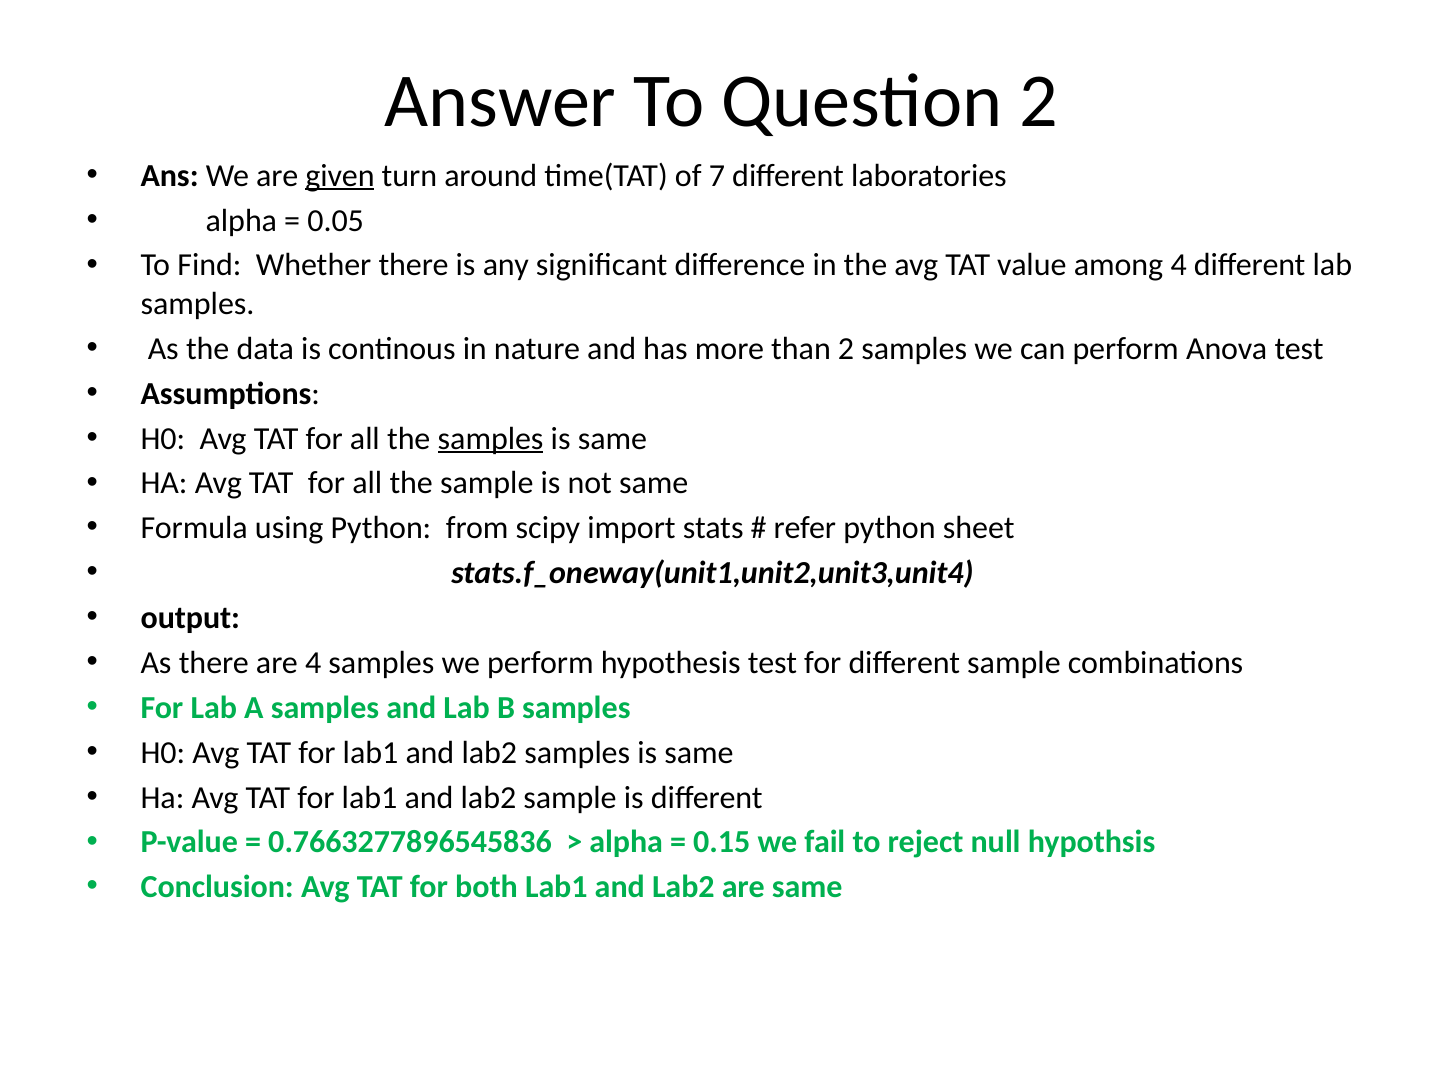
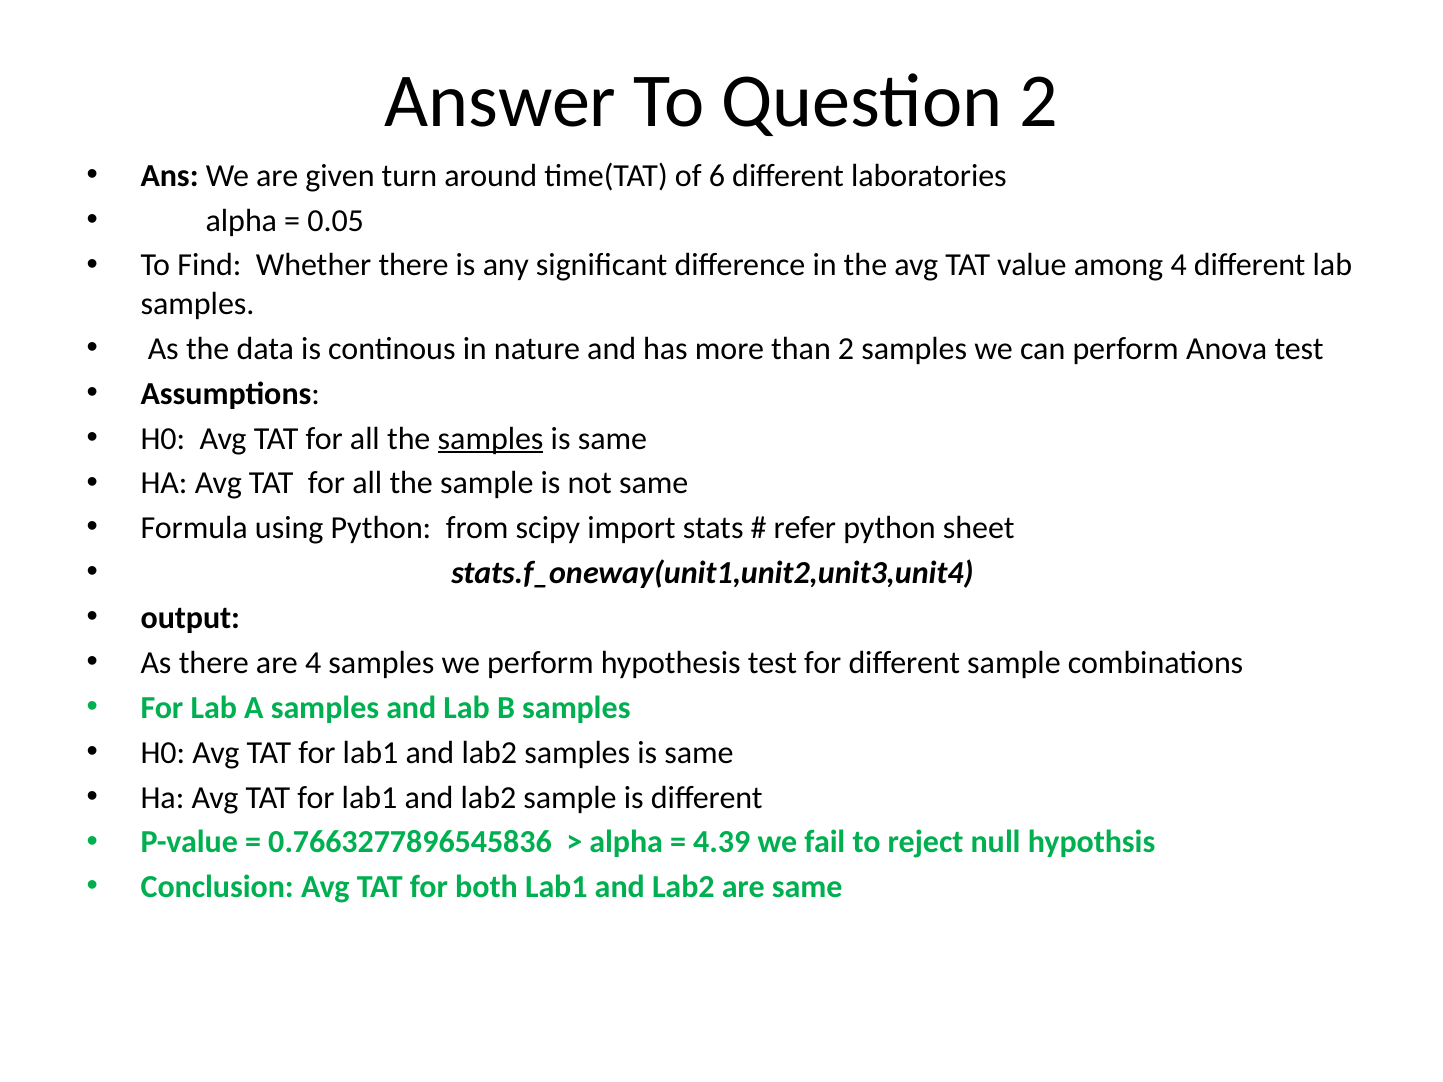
given underline: present -> none
7: 7 -> 6
0.15: 0.15 -> 4.39
